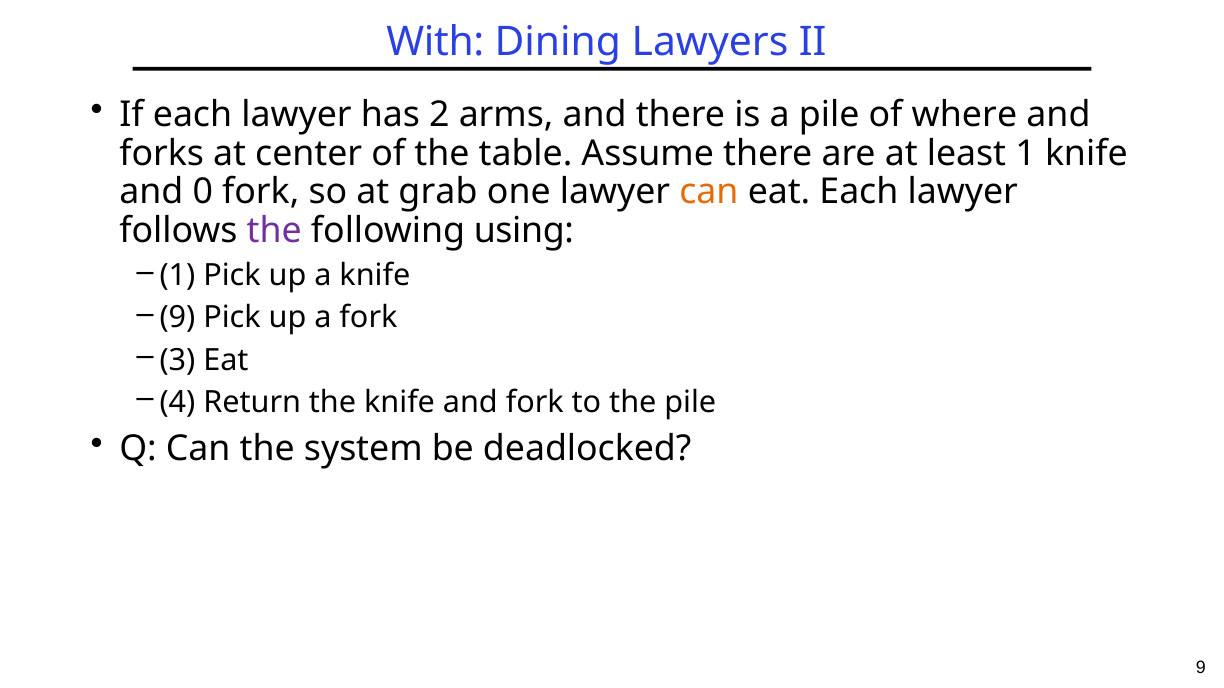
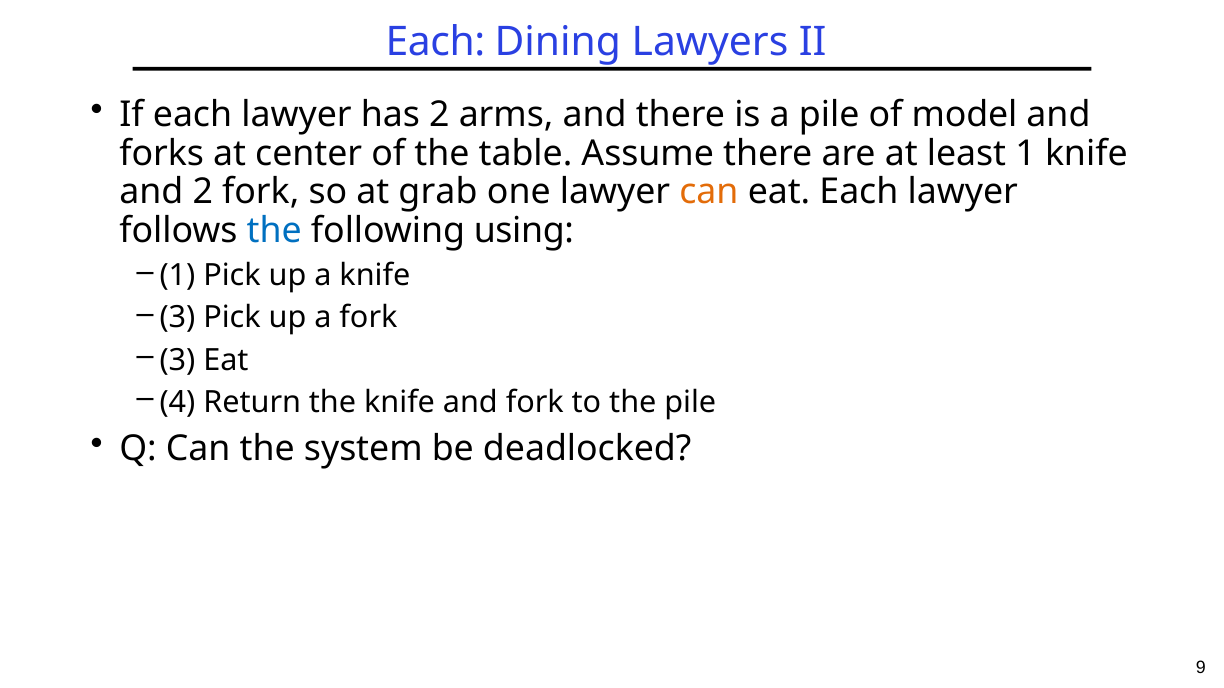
With at (435, 42): With -> Each
where: where -> model
and 0: 0 -> 2
the at (274, 231) colour: purple -> blue
9 at (177, 318): 9 -> 3
